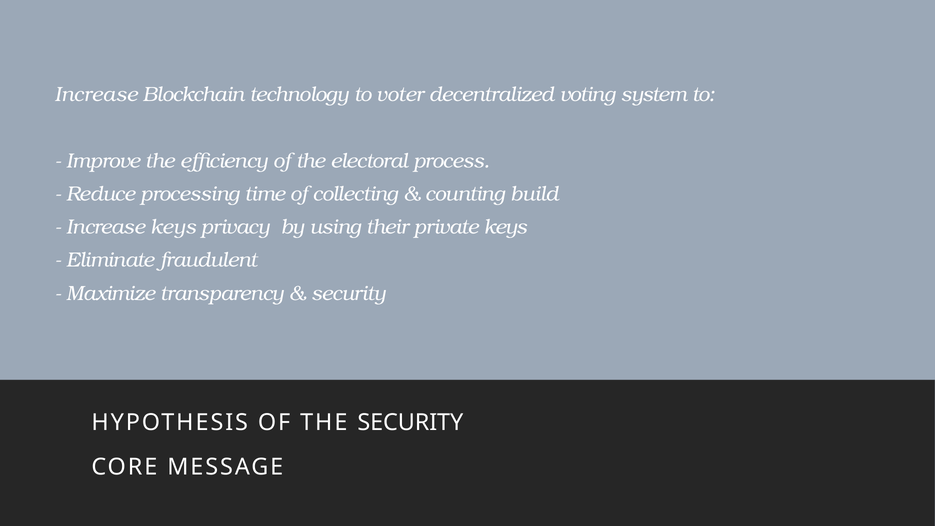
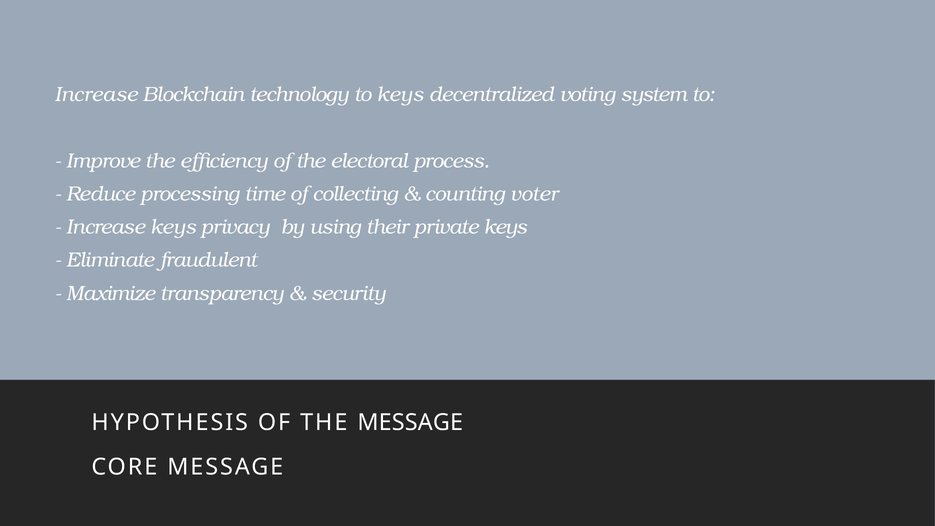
to voter: voter -> keys
build: build -> voter
THE SECURITY: SECURITY -> MESSAGE
